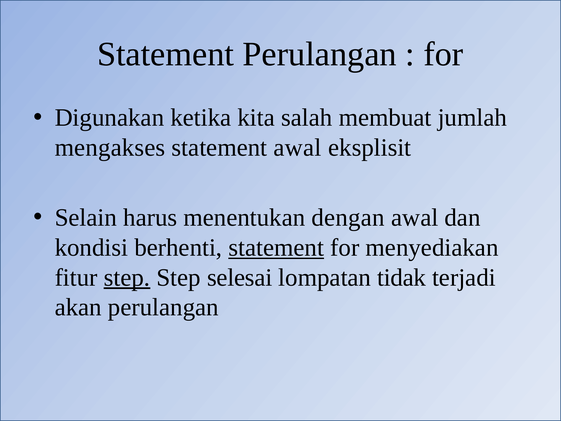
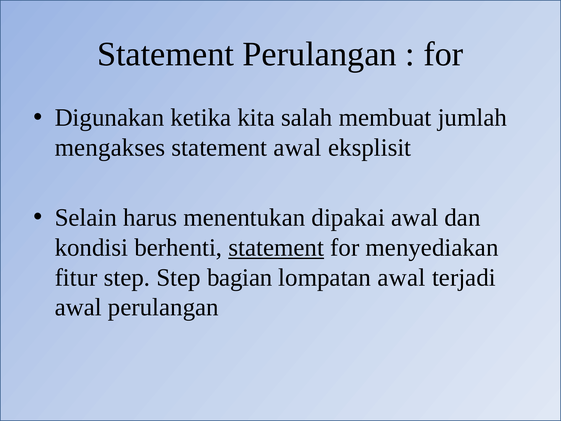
dengan: dengan -> dipakai
step at (127, 277) underline: present -> none
selesai: selesai -> bagian
lompatan tidak: tidak -> awal
akan at (78, 307): akan -> awal
